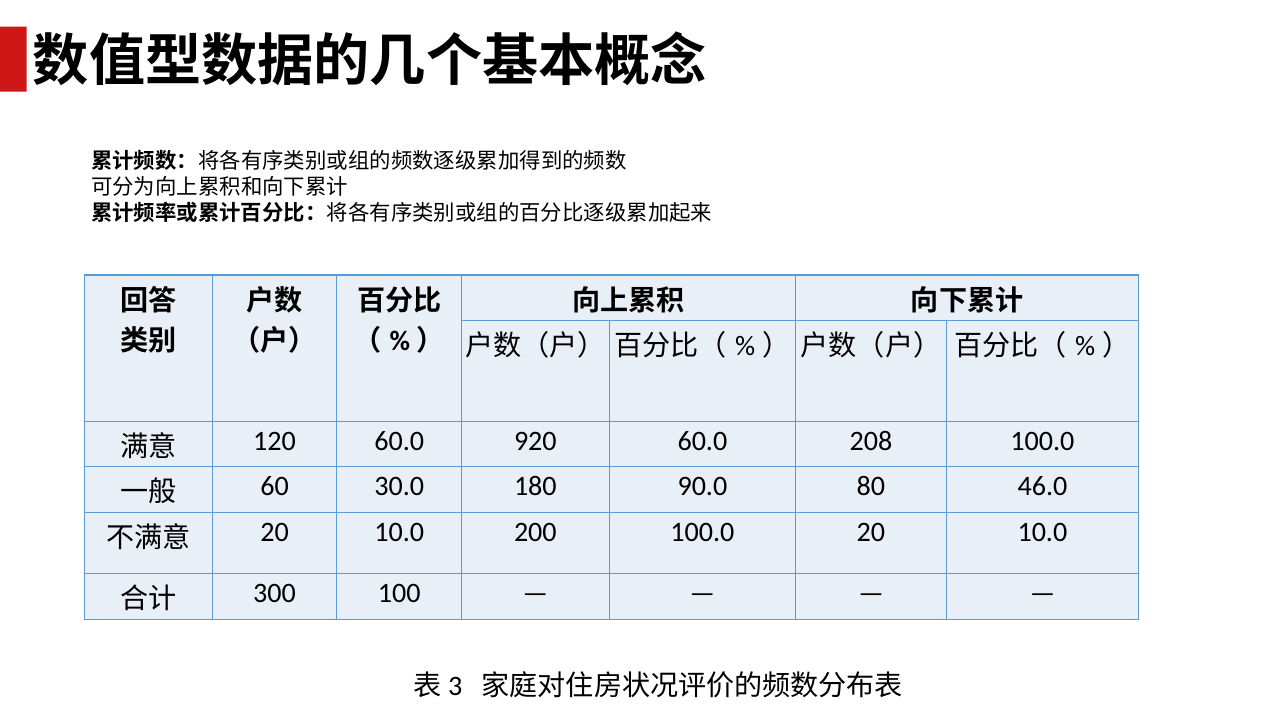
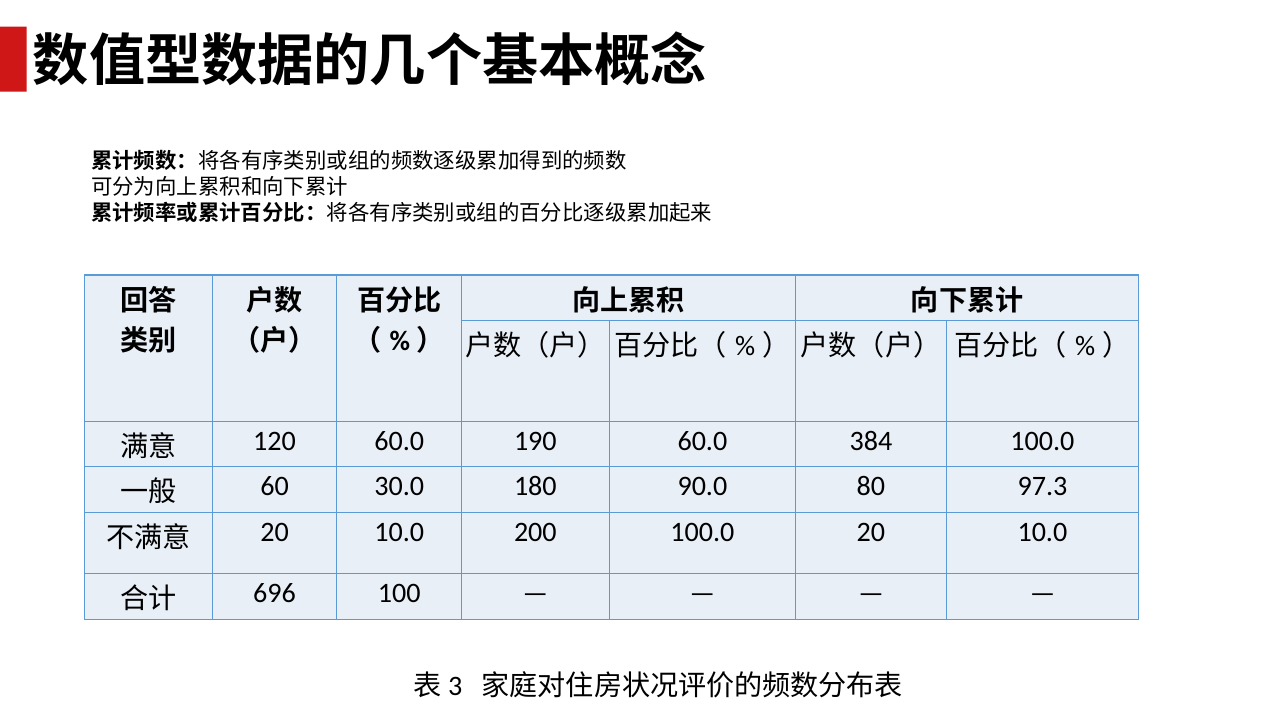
920: 920 -> 190
208: 208 -> 384
46.0: 46.0 -> 97.3
300: 300 -> 696
